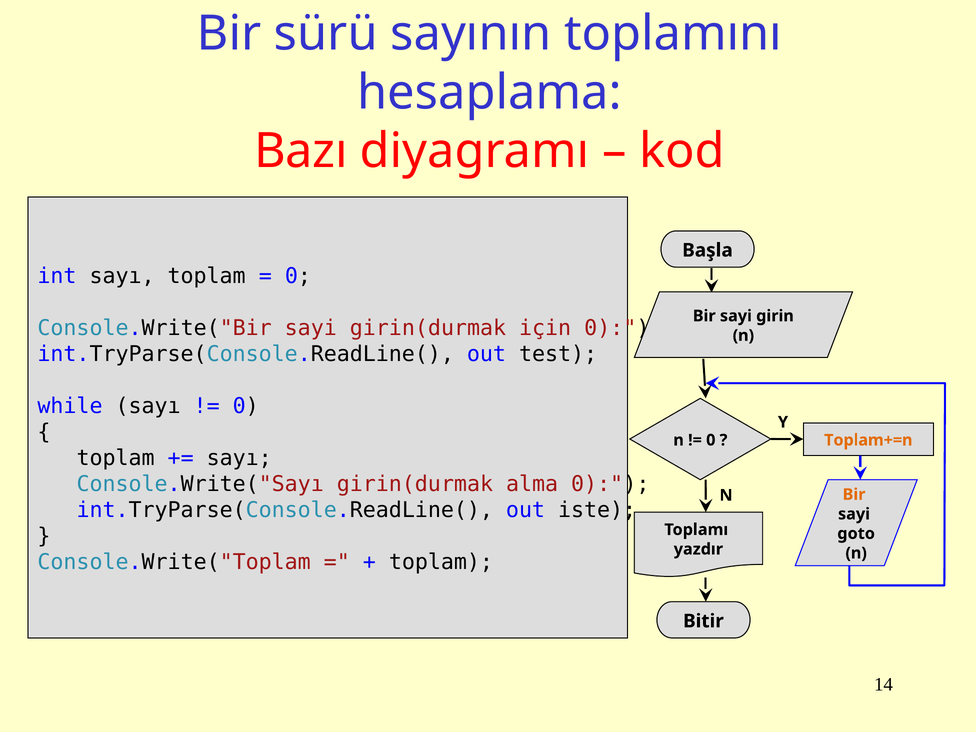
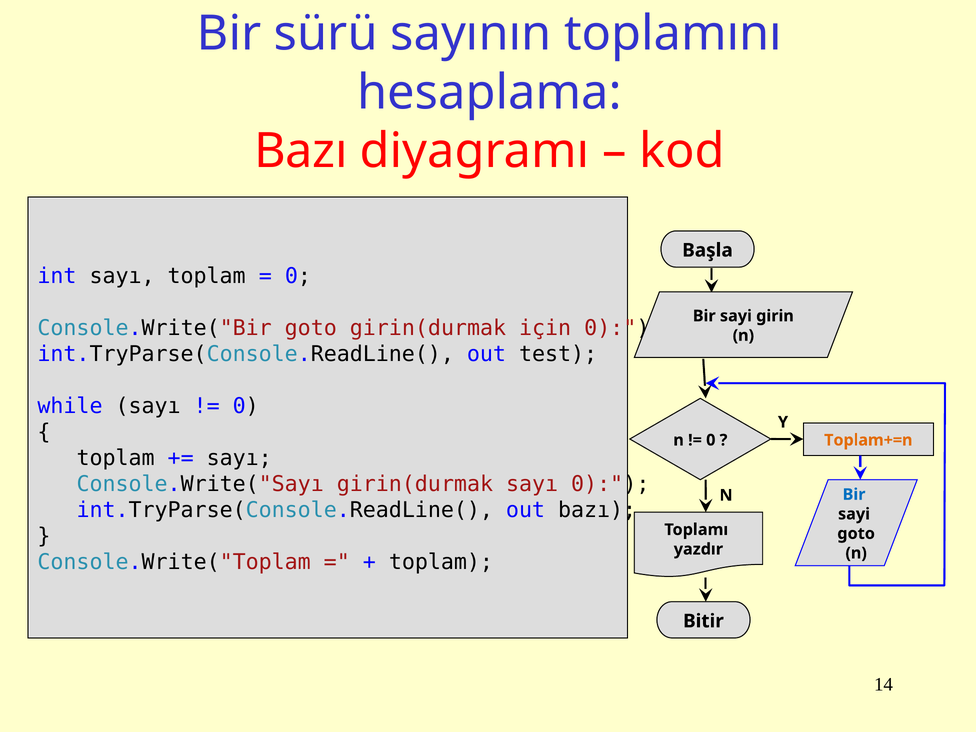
Console.Write("Bir sayi: sayi -> goto
girin(durmak alma: alma -> sayı
Bir at (854, 495) colour: orange -> blue
out iste: iste -> bazı
